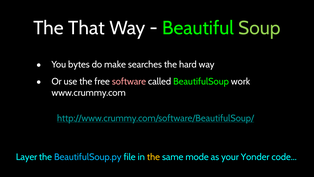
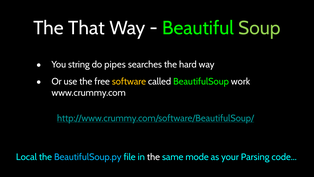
bytes: bytes -> string
make: make -> pipes
software colour: pink -> yellow
Layer: Layer -> Local
the at (153, 157) colour: yellow -> white
Yonder: Yonder -> Parsing
